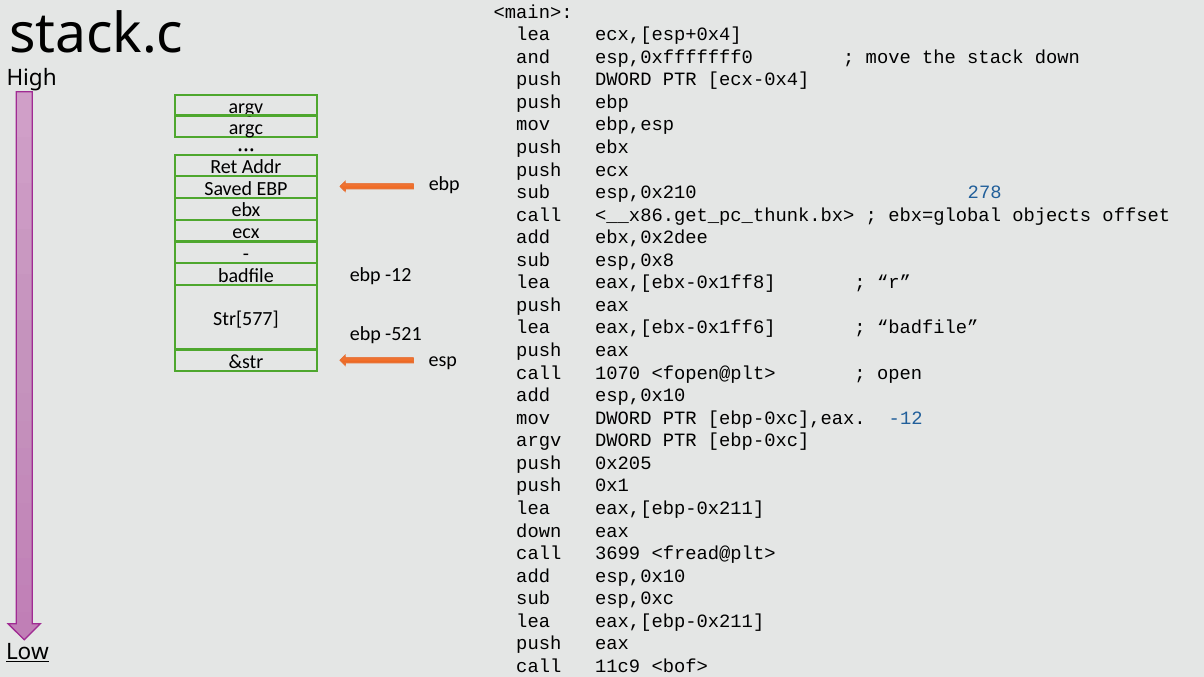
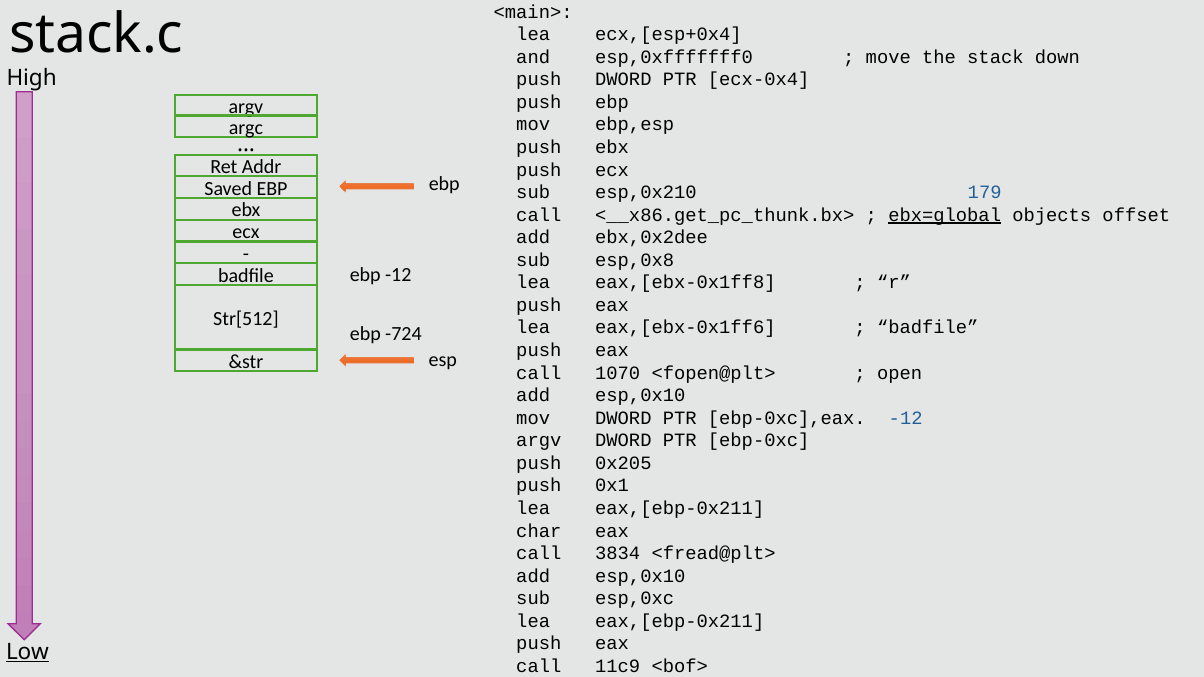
278: 278 -> 179
ebx=global underline: none -> present
Str[577: Str[577 -> Str[512
-521: -521 -> -724
down at (539, 531): down -> char
3699: 3699 -> 3834
